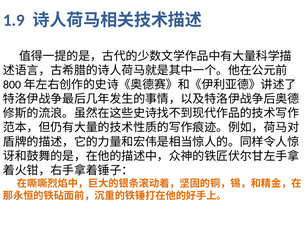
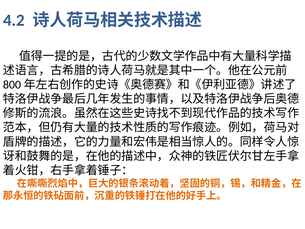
1.9: 1.9 -> 4.2
